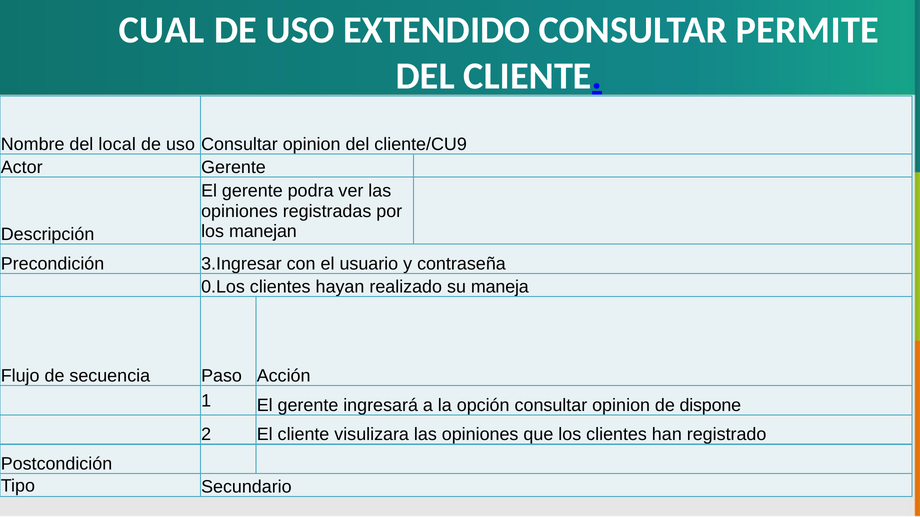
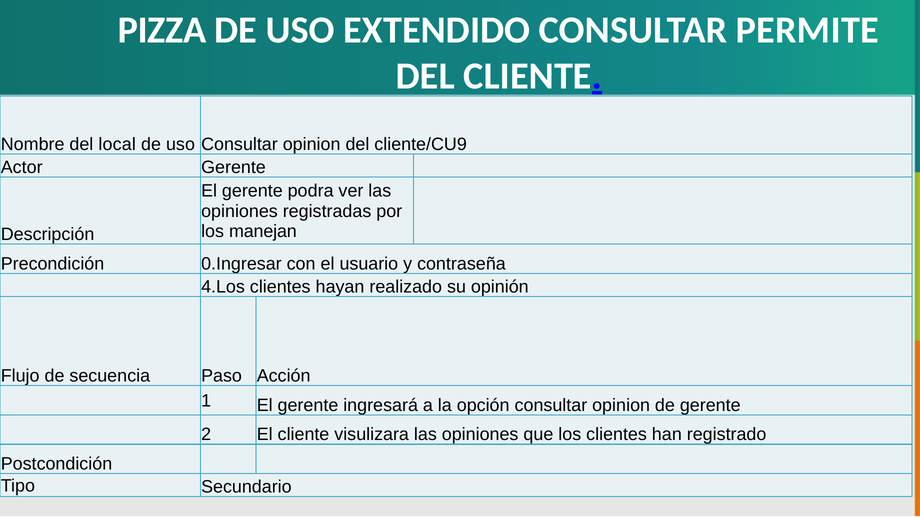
CUAL: CUAL -> PIZZA
3.Ingresar: 3.Ingresar -> 0.Ingresar
0.Los: 0.Los -> 4.Los
maneja: maneja -> opinión
de dispone: dispone -> gerente
